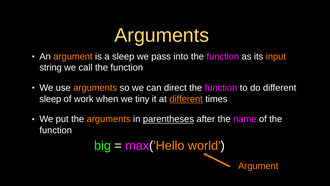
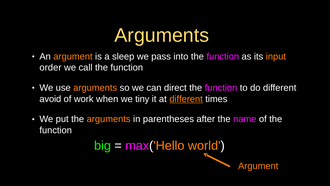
string: string -> order
sleep at (50, 99): sleep -> avoid
parentheses underline: present -> none
